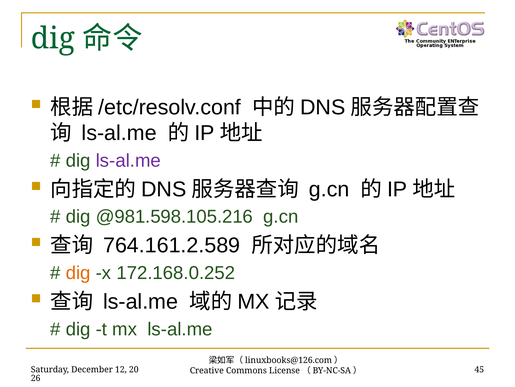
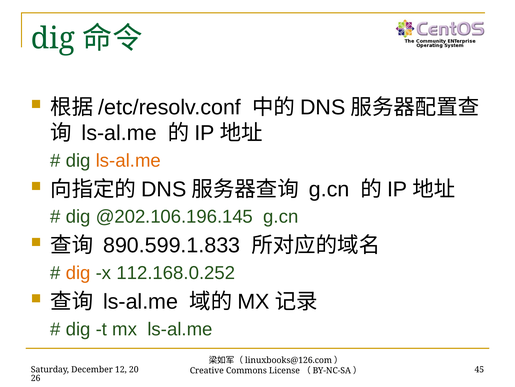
ls-al.me at (128, 160) colour: purple -> orange
@981.598.105.216: @981.598.105.216 -> @202.106.196.145
764.161.2.589: 764.161.2.589 -> 890.599.1.833
172.168.0.252: 172.168.0.252 -> 112.168.0.252
